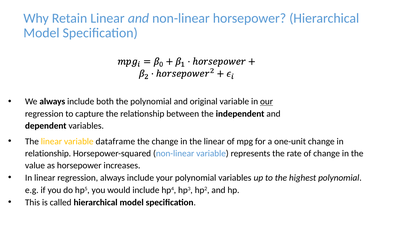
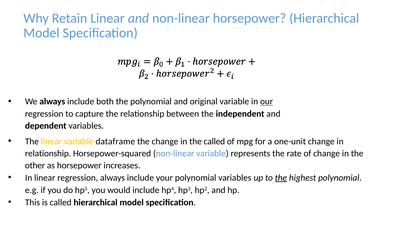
in the linear: linear -> called
value: value -> other
the at (281, 178) underline: none -> present
